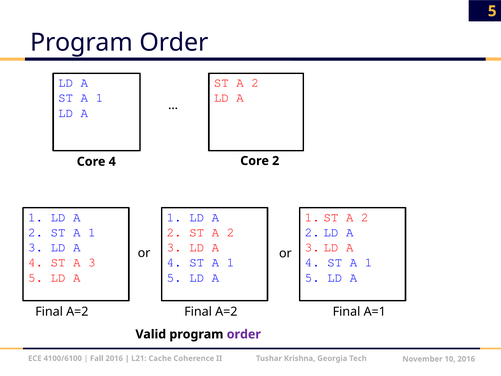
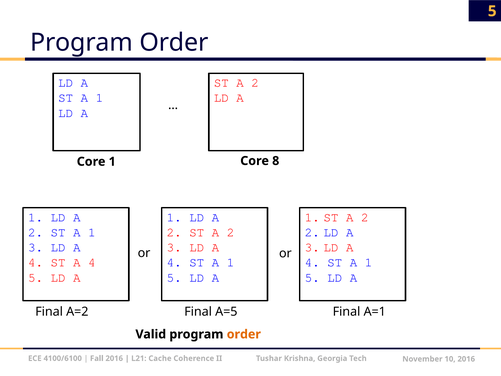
Core 4: 4 -> 1
Core 2: 2 -> 8
ST A 3: 3 -> 4
A=2 Final A=2: A=2 -> A=5
order at (244, 334) colour: purple -> orange
